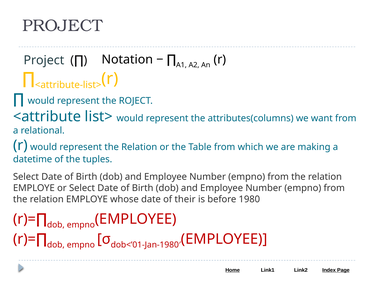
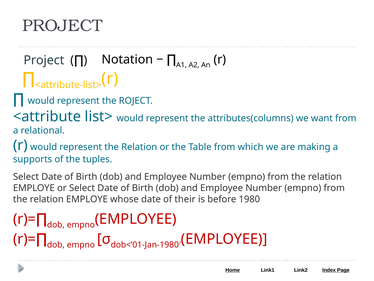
datetime: datetime -> supports
